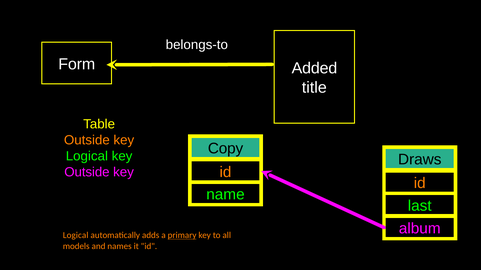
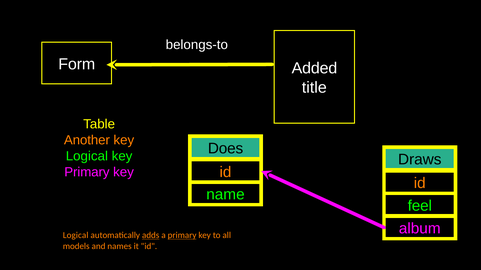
Outside at (87, 140): Outside -> Another
Copy: Copy -> Does
Outside at (87, 172): Outside -> Primary
last: last -> feel
adds underline: none -> present
